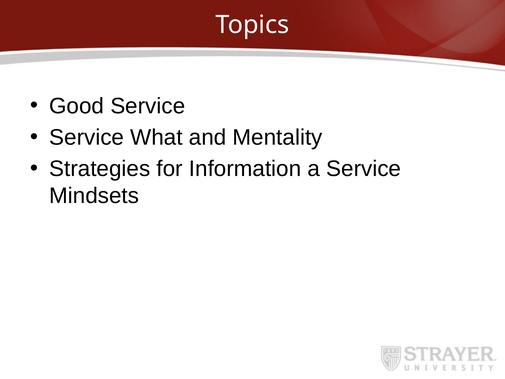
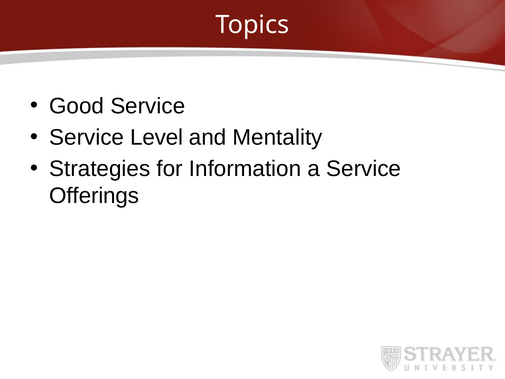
What: What -> Level
Mindsets: Mindsets -> Offerings
